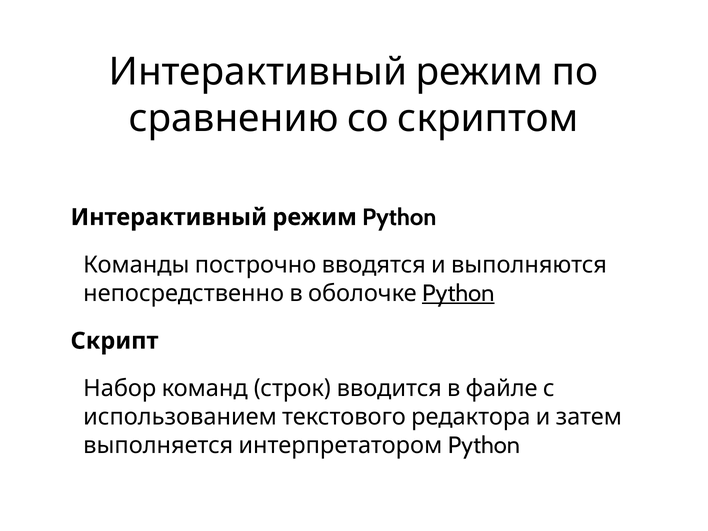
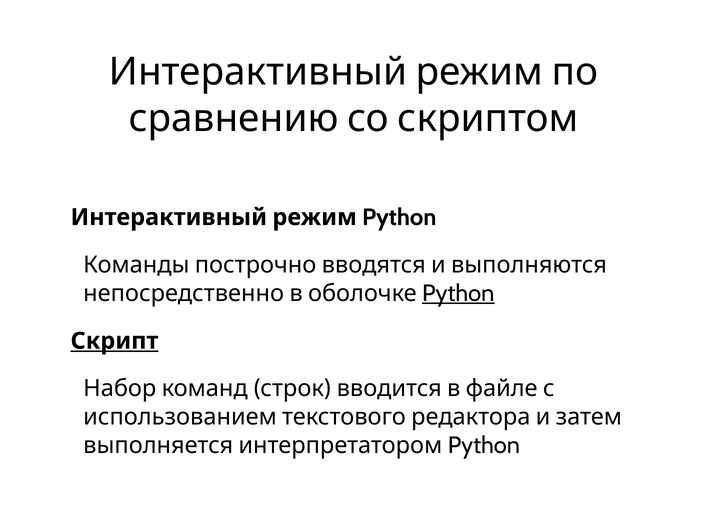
Скрипт underline: none -> present
